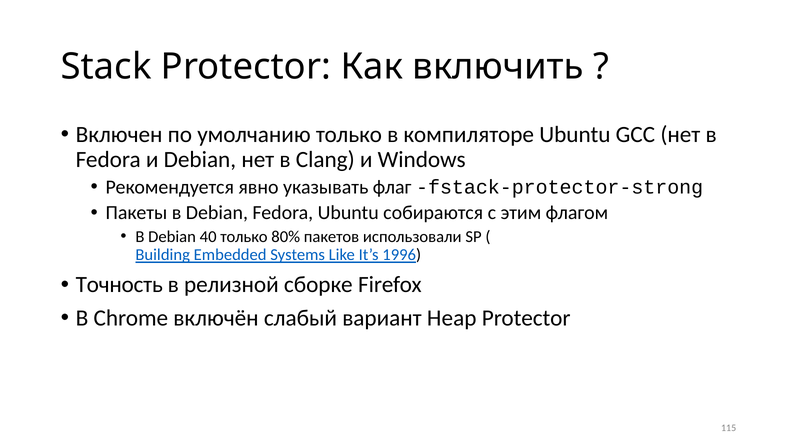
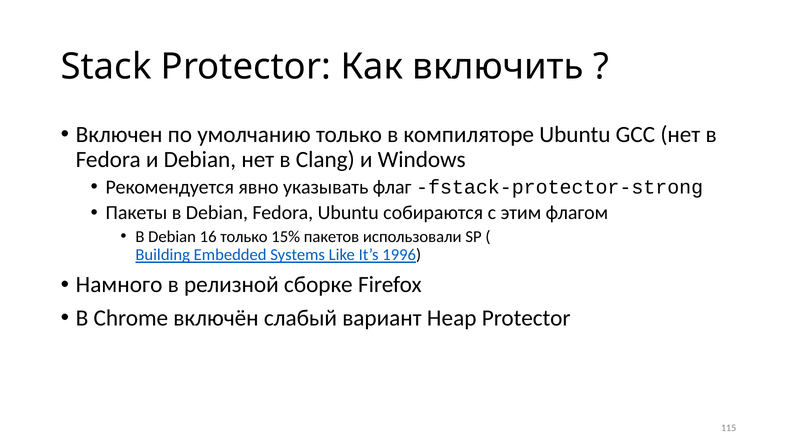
40: 40 -> 16
80%: 80% -> 15%
Точность: Точность -> Намного
